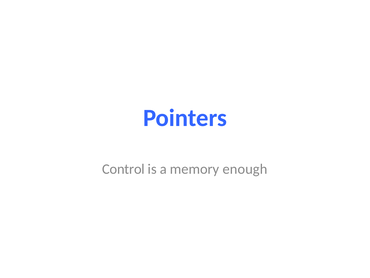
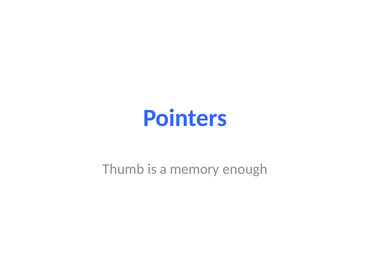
Control: Control -> Thumb
